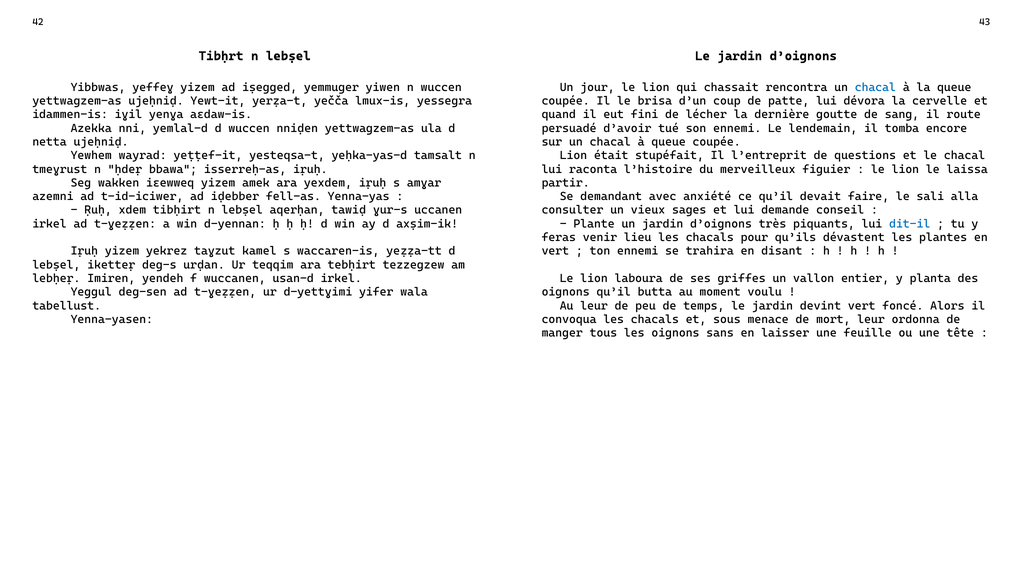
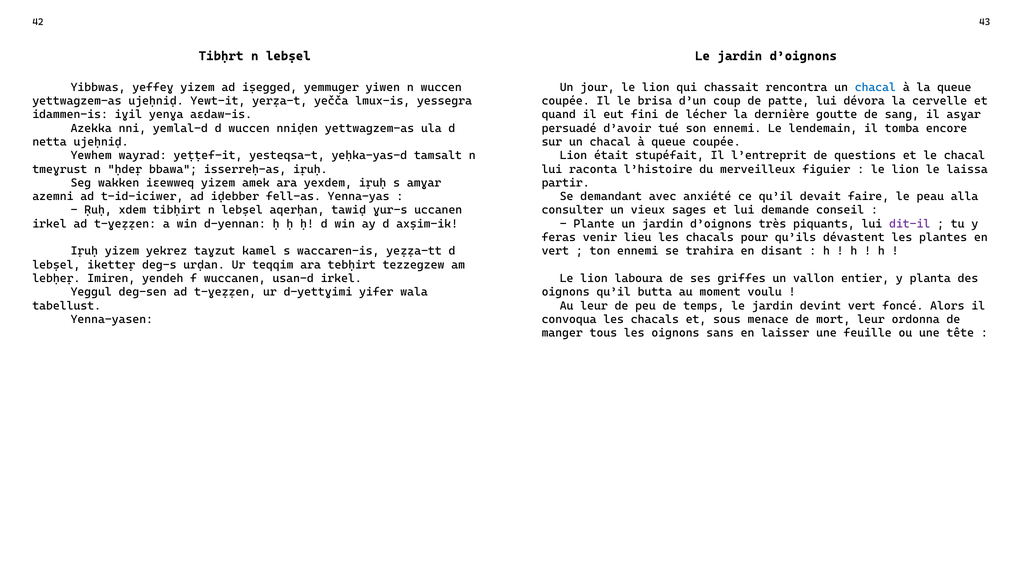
route: route -> asɣar
sali: sali -> peau
dit-il colour: blue -> purple
